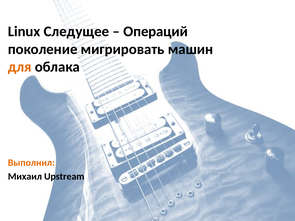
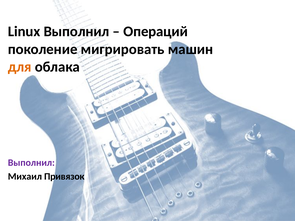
Linux Следущее: Следущее -> Выполнил
Выполнил at (31, 163) colour: orange -> purple
Upstream: Upstream -> Привязок
